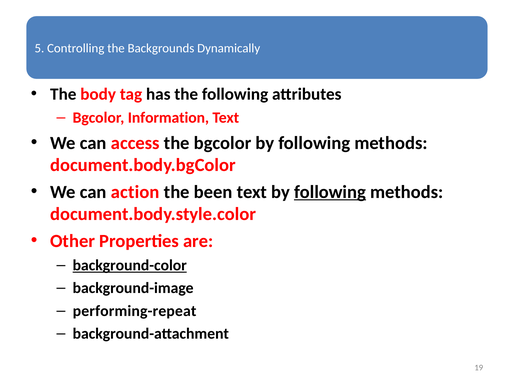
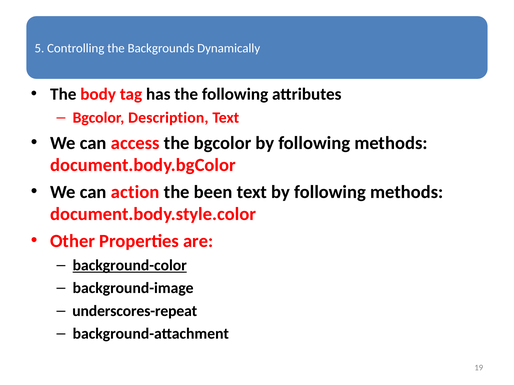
Information: Information -> Description
following at (330, 192) underline: present -> none
performing-repeat: performing-repeat -> underscores-repeat
